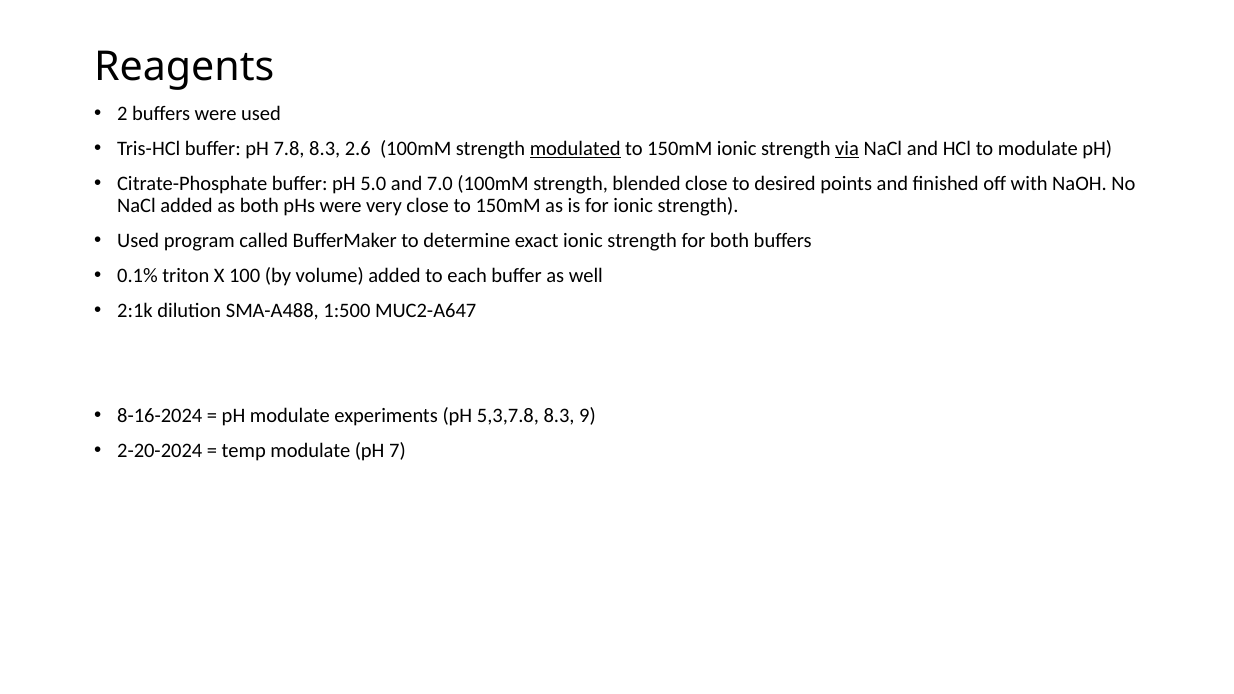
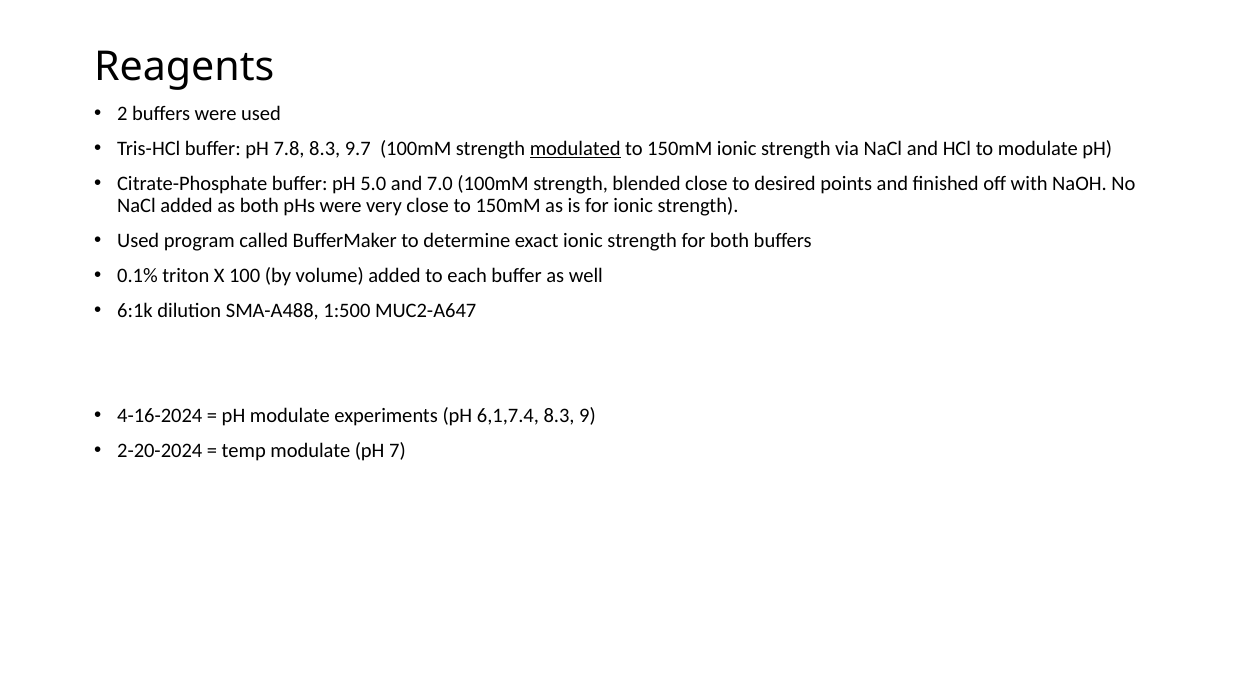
2.6: 2.6 -> 9.7
via underline: present -> none
2:1k: 2:1k -> 6:1k
8-16-2024: 8-16-2024 -> 4-16-2024
5,3,7.8: 5,3,7.8 -> 6,1,7.4
